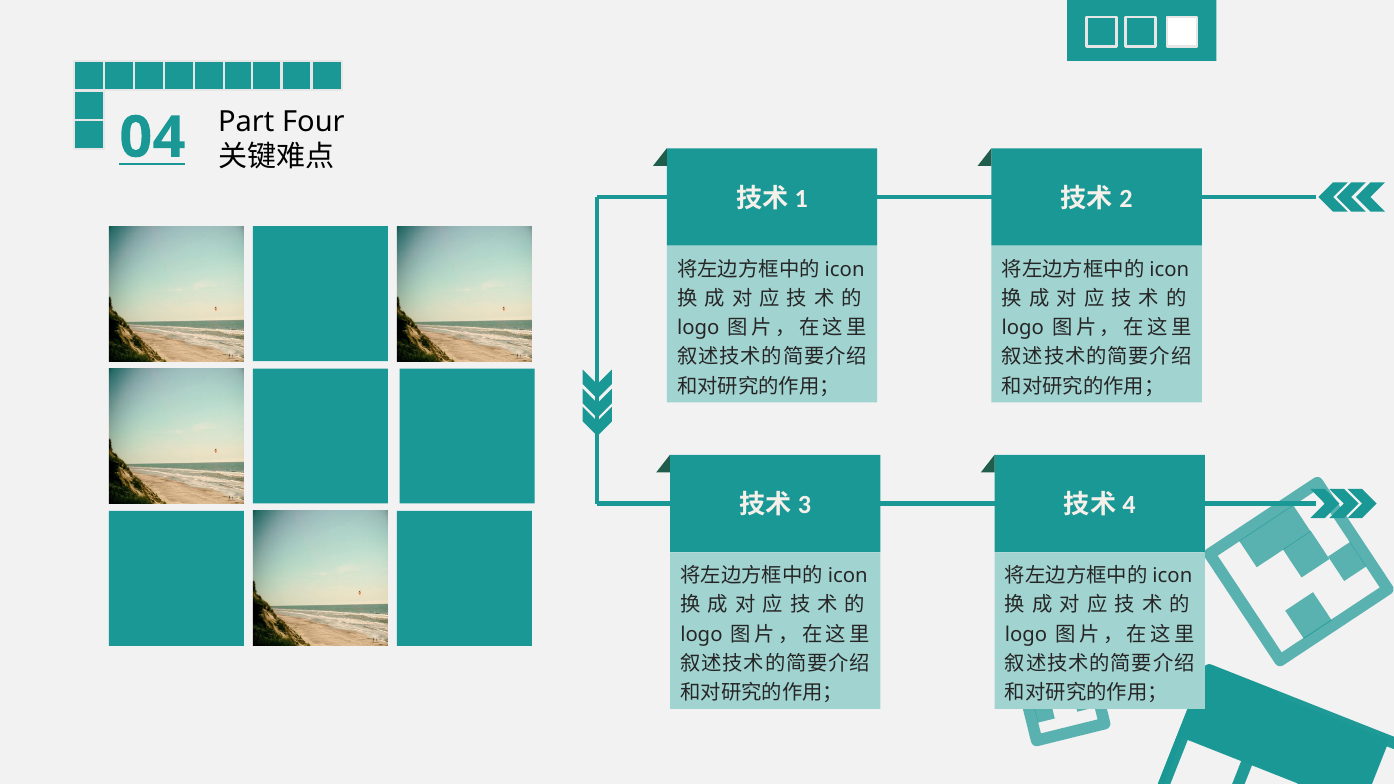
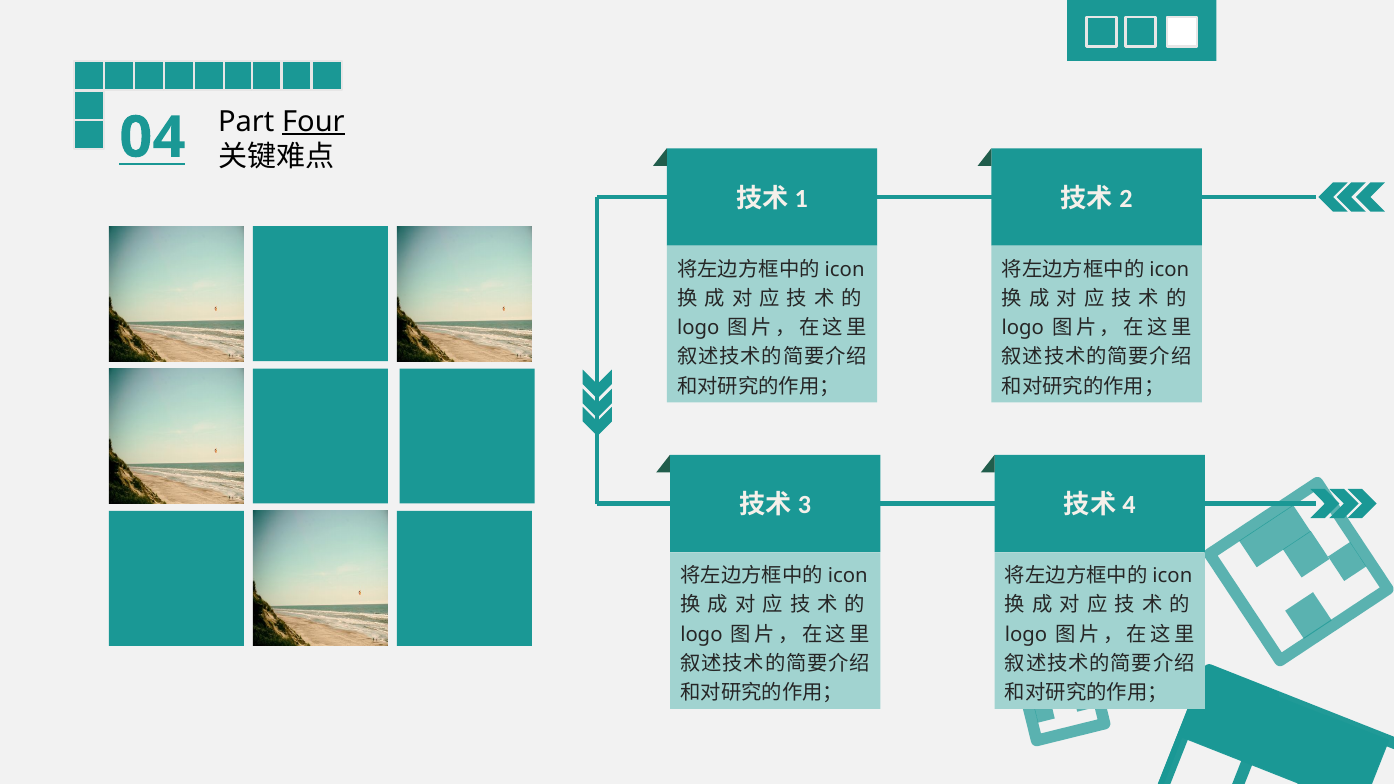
Four underline: none -> present
